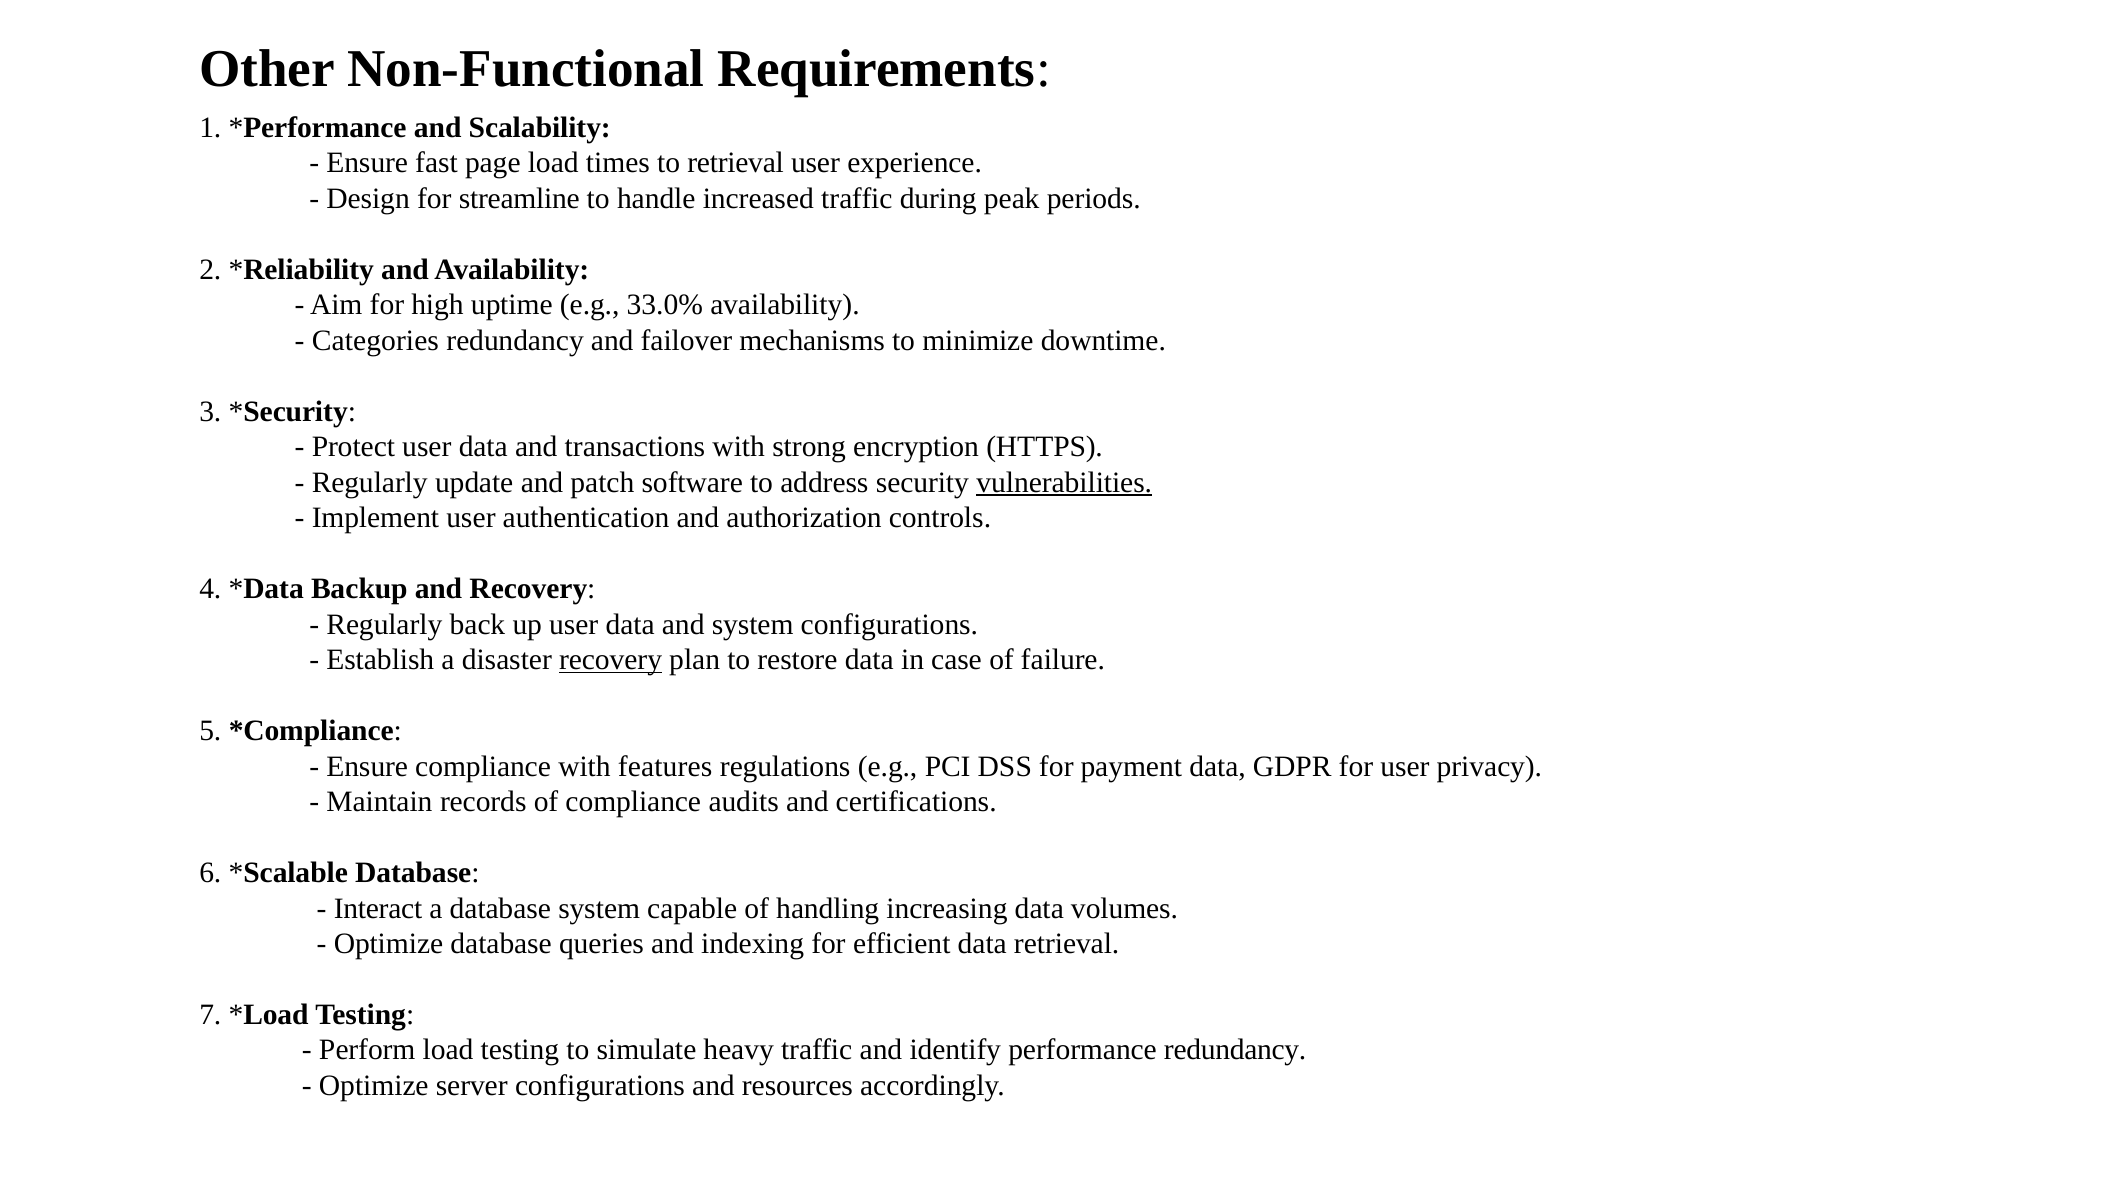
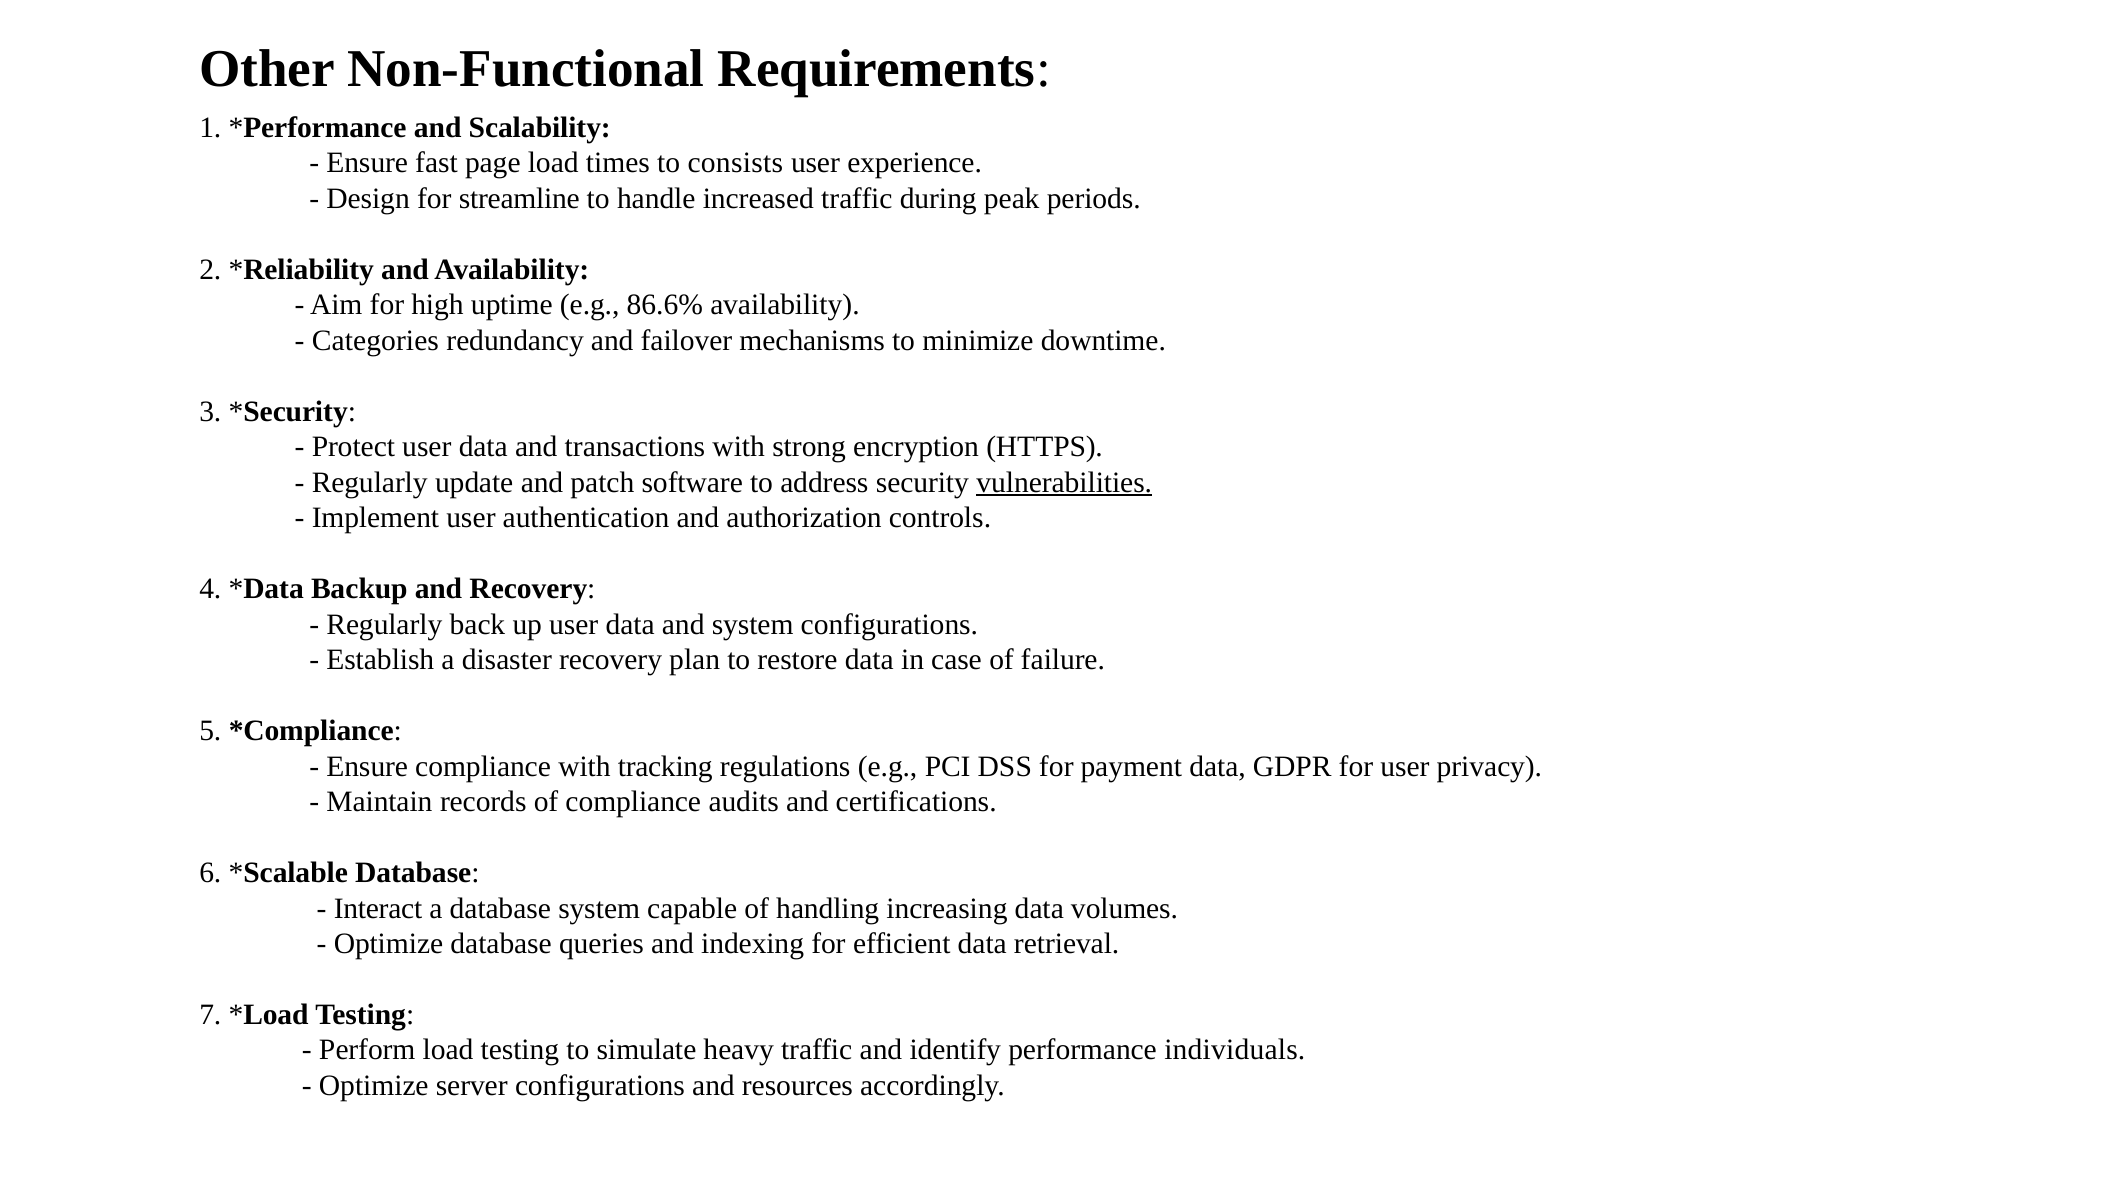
to retrieval: retrieval -> consists
33.0%: 33.0% -> 86.6%
recovery at (611, 660) underline: present -> none
features: features -> tracking
performance redundancy: redundancy -> individuals
